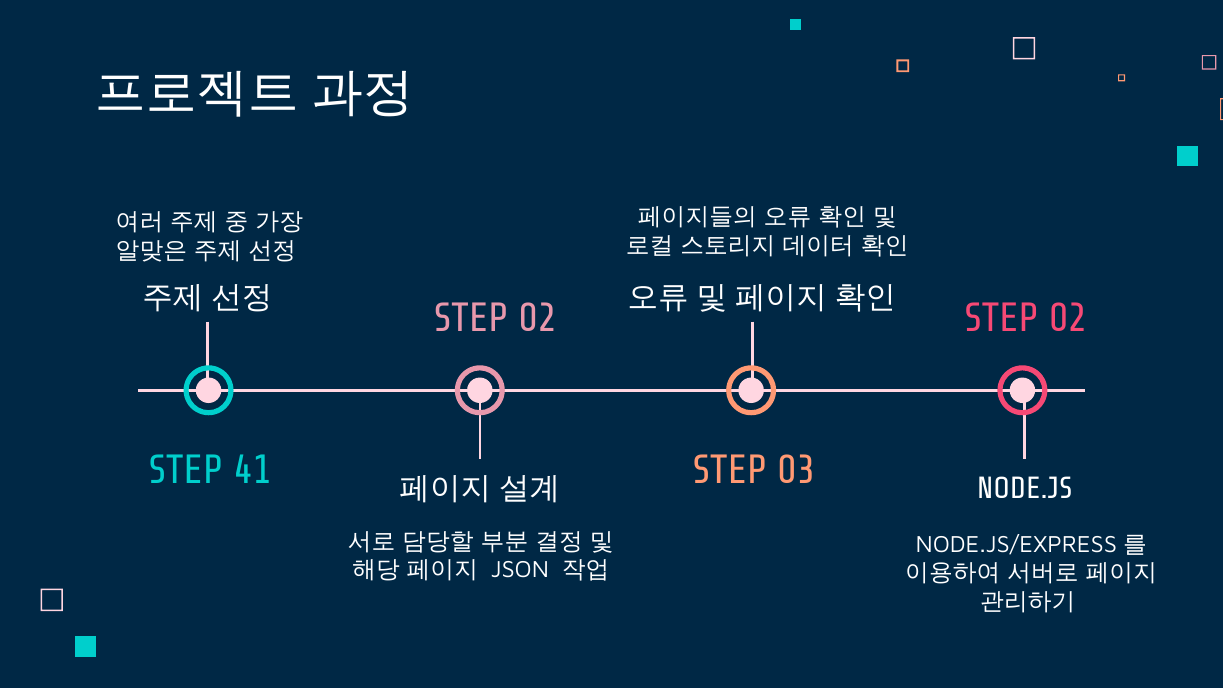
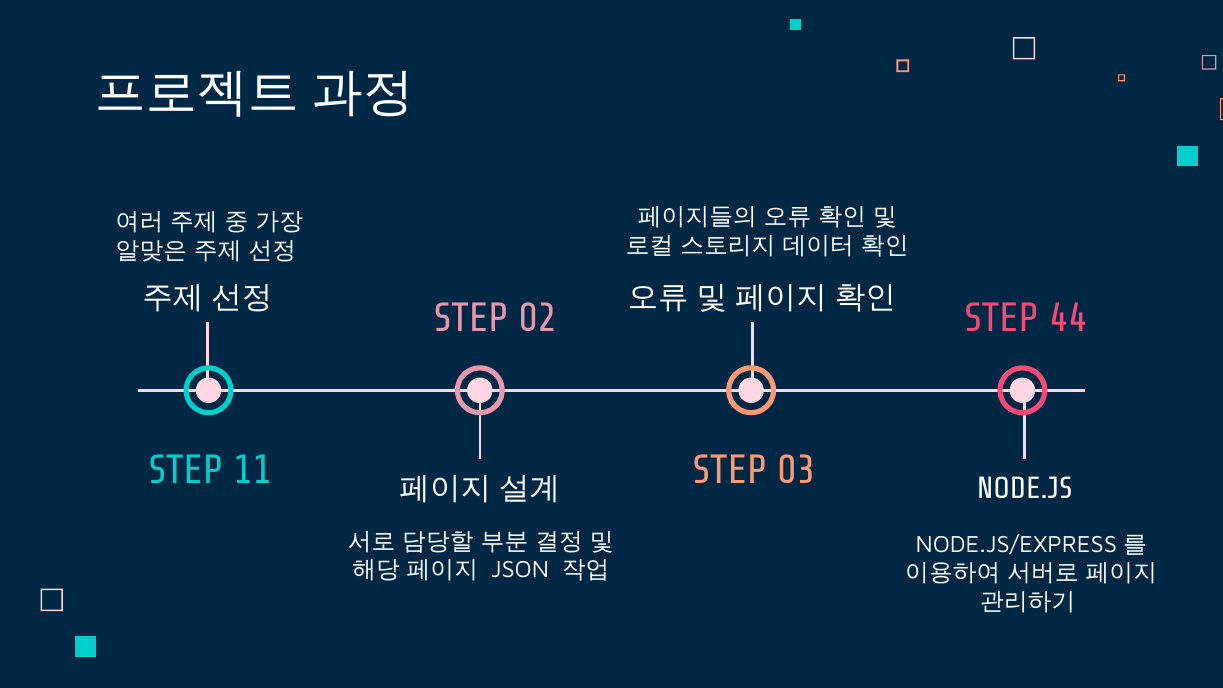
02 at (1068, 318): 02 -> 44
41: 41 -> 11
